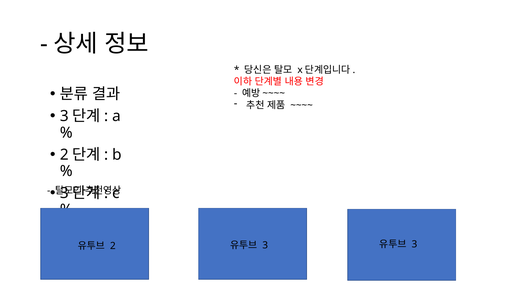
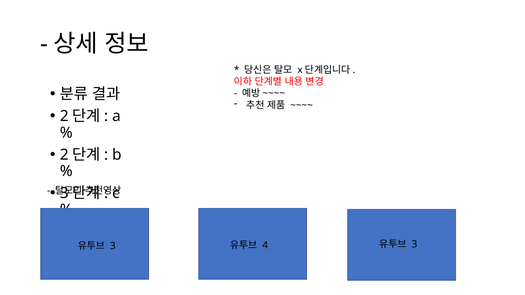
3 at (64, 116): 3 -> 2
3 at (265, 246): 3 -> 4
2 at (113, 246): 2 -> 3
